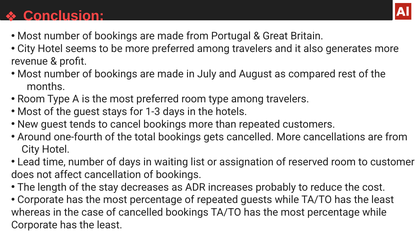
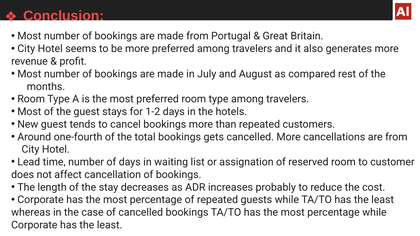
1-3: 1-3 -> 1-2
